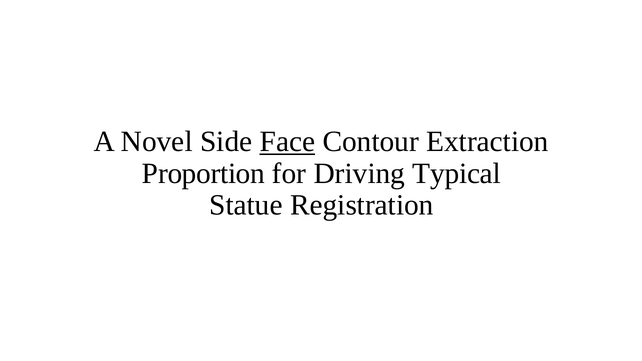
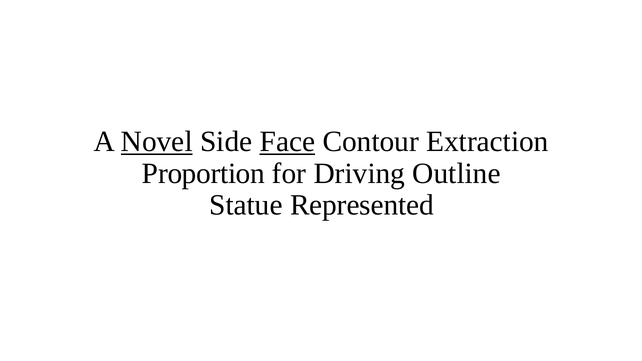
Novel underline: none -> present
Typical: Typical -> Outline
Registration: Registration -> Represented
